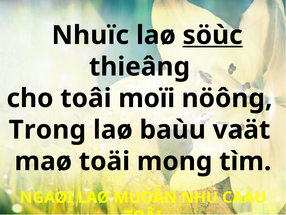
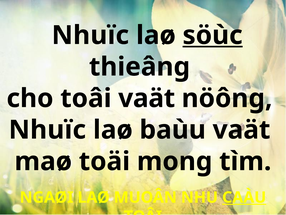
toâi moïi: moïi -> vaät
Trong at (47, 130): Trong -> Nhuïc
CAÀU underline: none -> present
